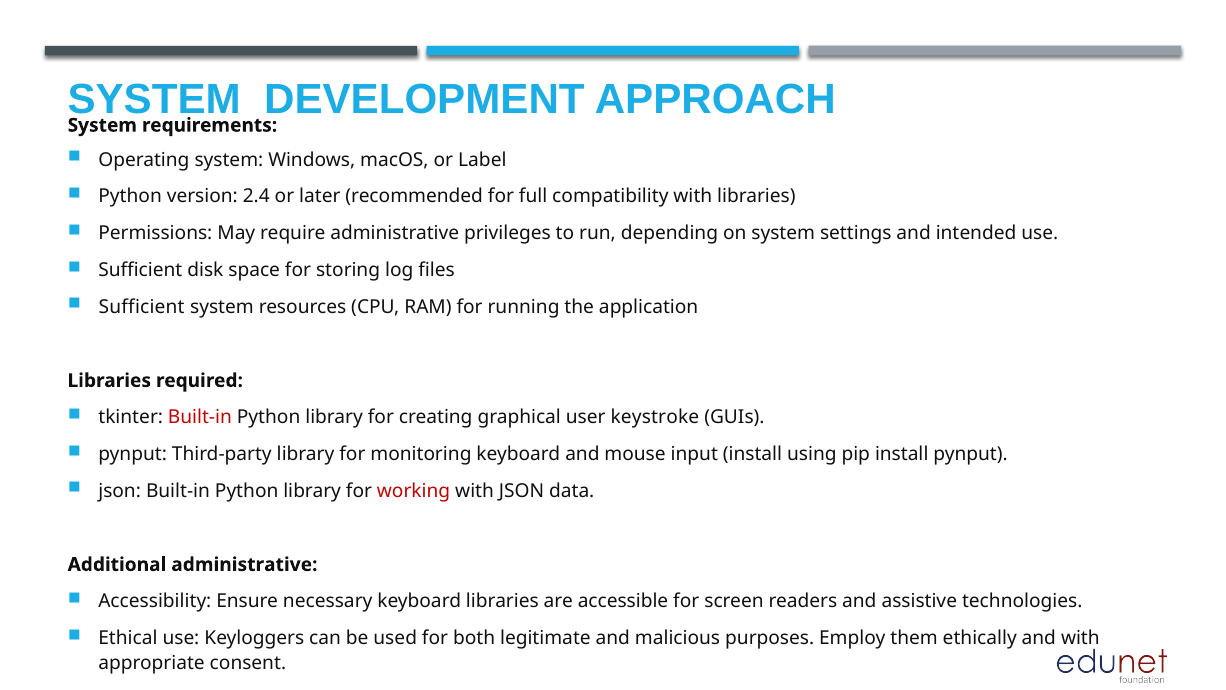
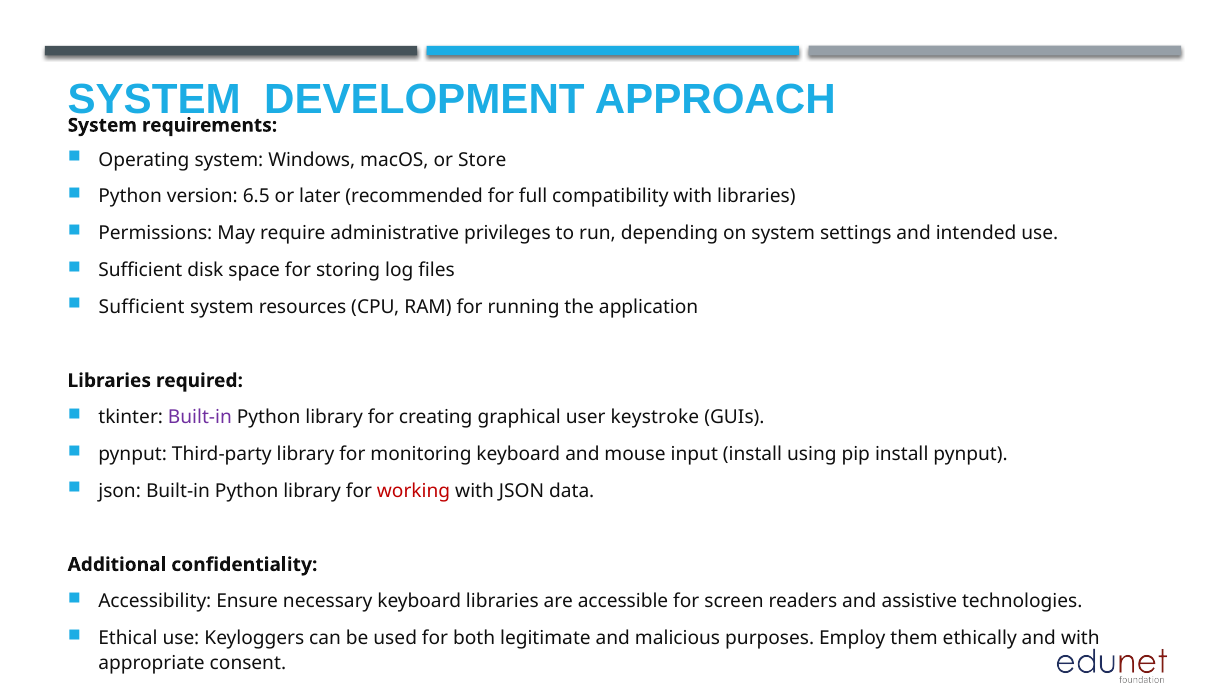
Label: Label -> Store
2.4: 2.4 -> 6.5
Built-in at (200, 417) colour: red -> purple
Additional administrative: administrative -> confidentiality
